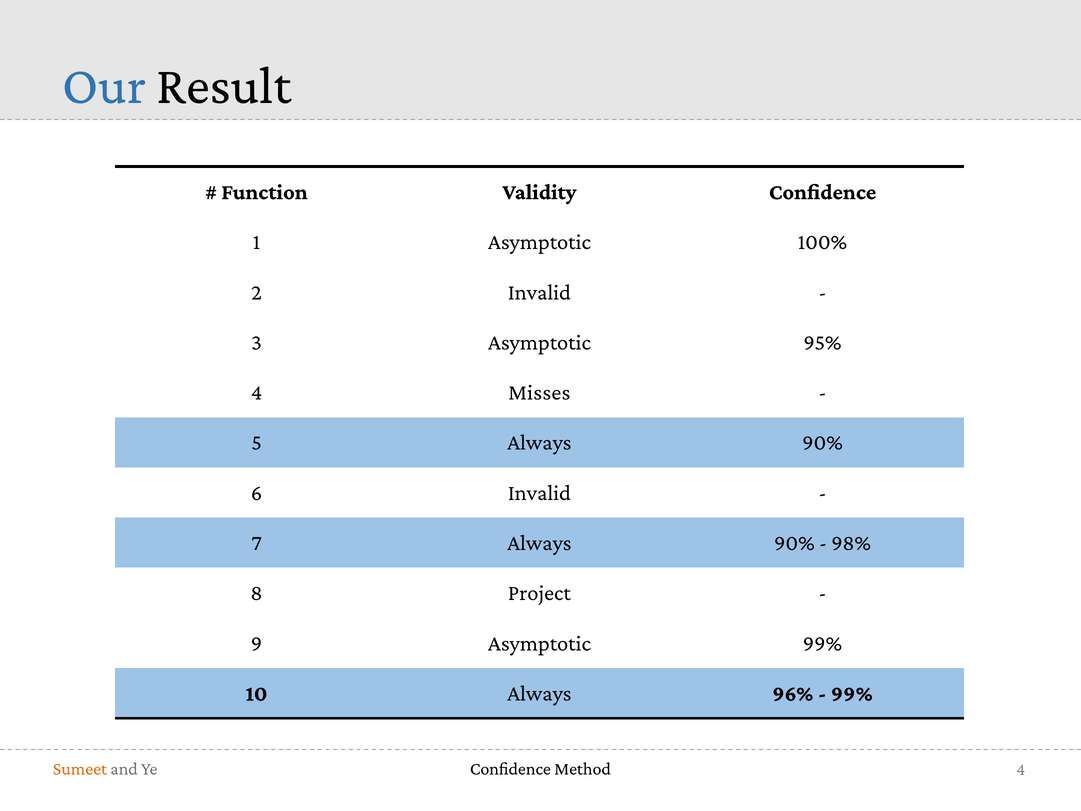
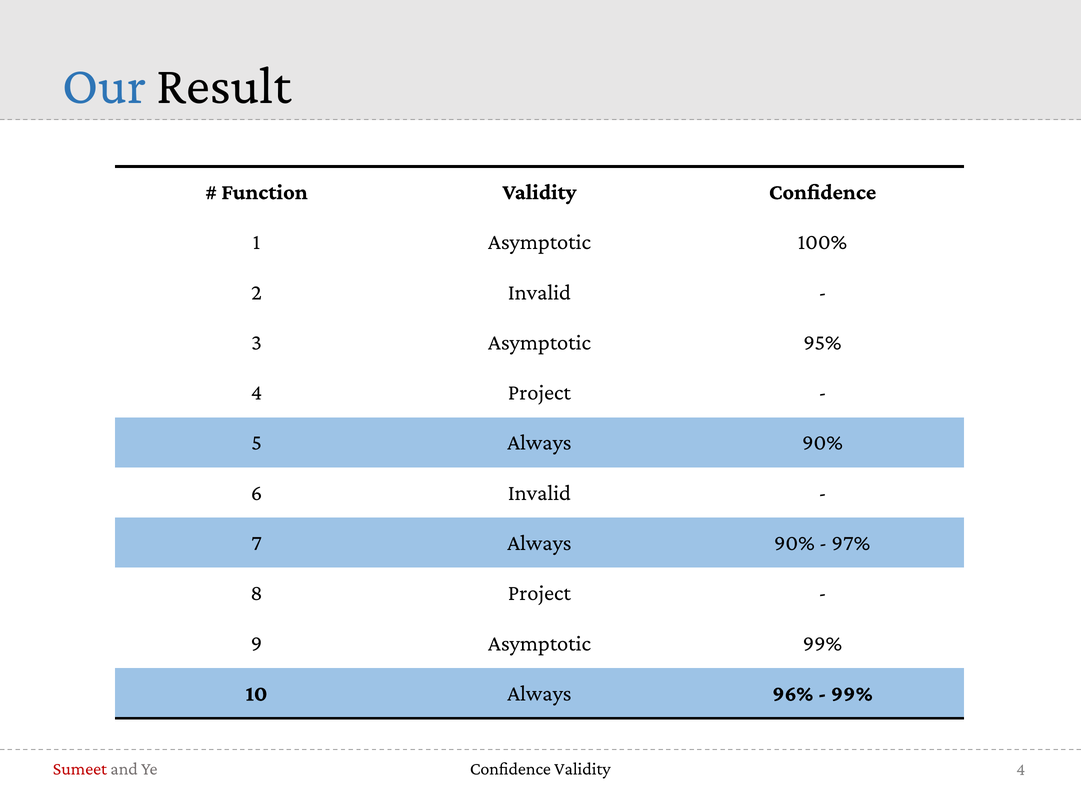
4 Misses: Misses -> Project
98%: 98% -> 97%
Sumeet colour: orange -> red
Confidence Method: Method -> Validity
